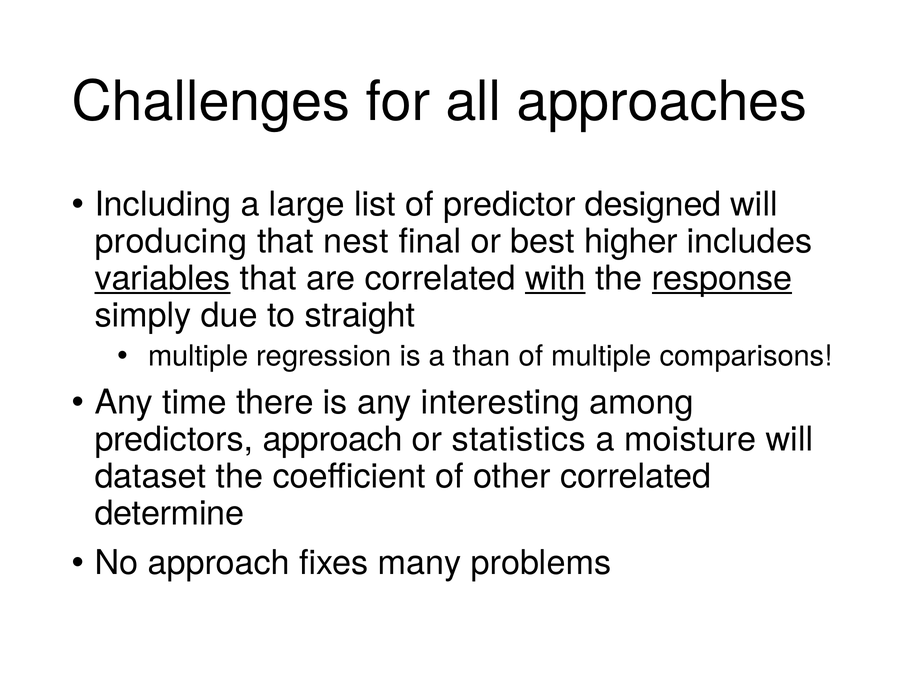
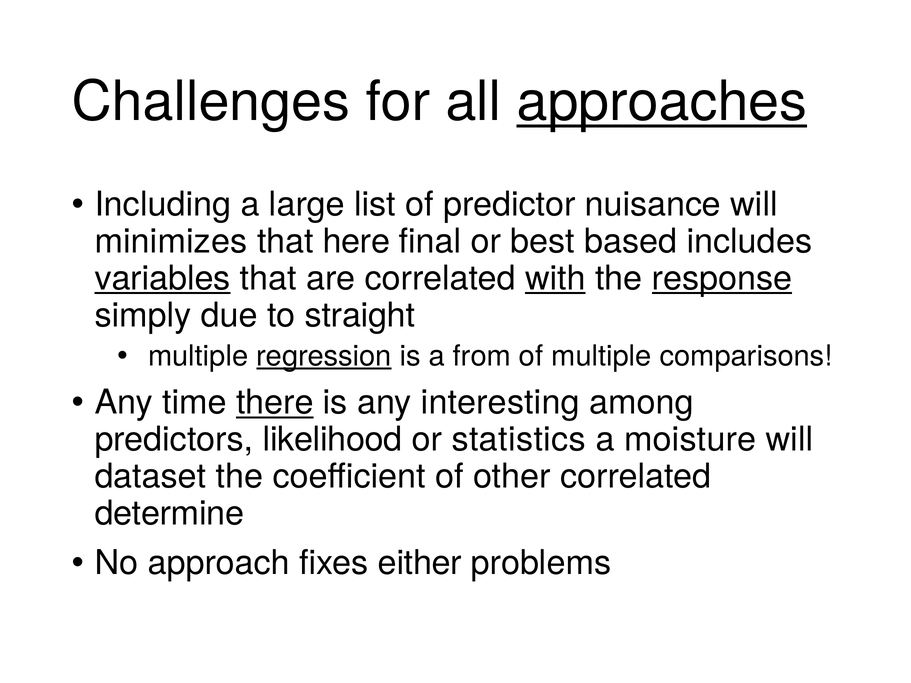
approaches underline: none -> present
designed: designed -> nuisance
producing: producing -> minimizes
nest: nest -> here
higher: higher -> based
regression underline: none -> present
than: than -> from
there underline: none -> present
predictors approach: approach -> likelihood
many: many -> either
